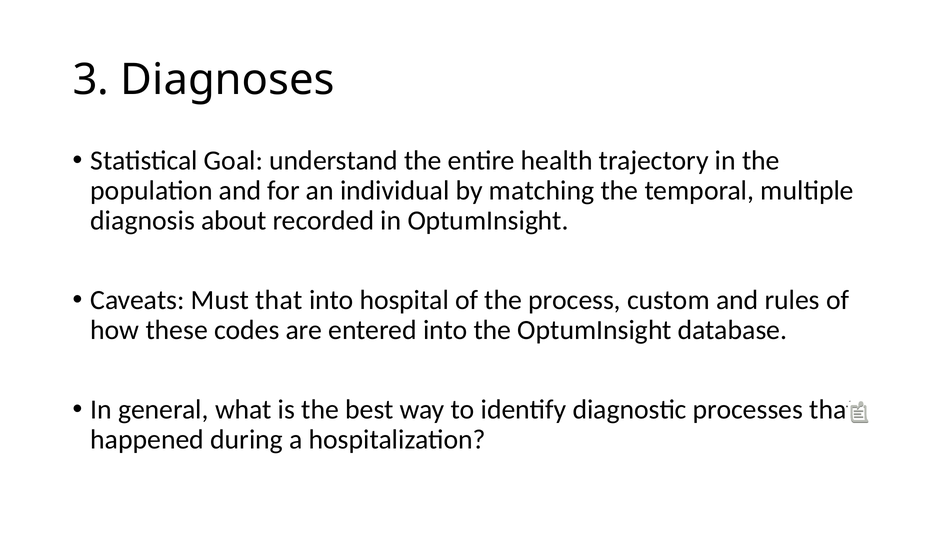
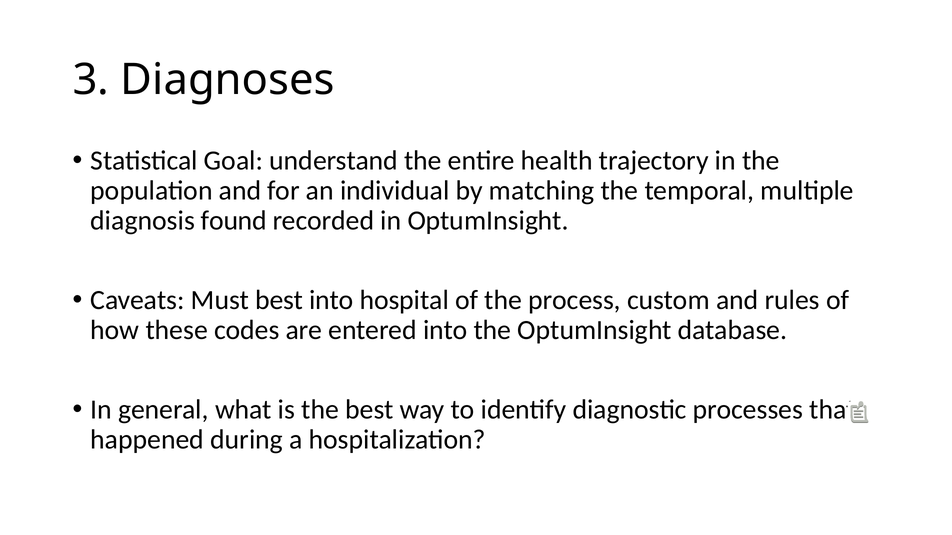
about: about -> found
Must that: that -> best
